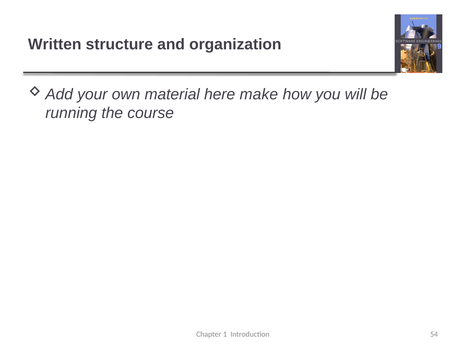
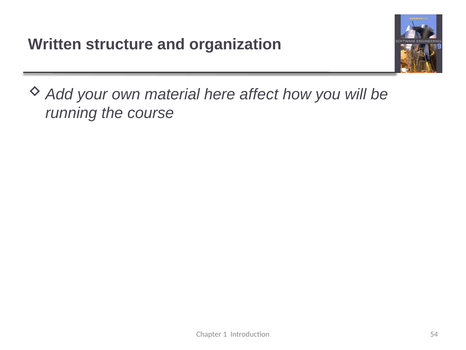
make: make -> affect
